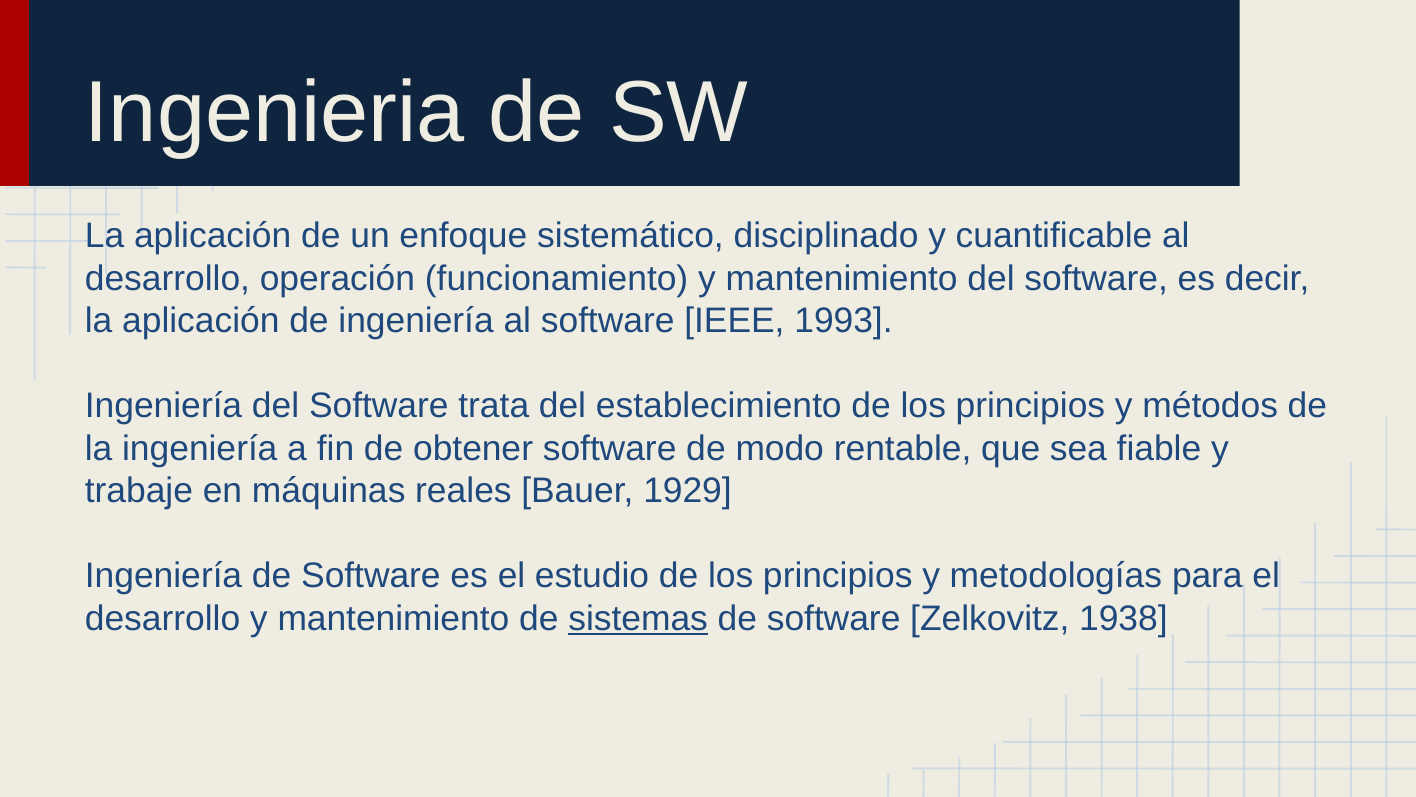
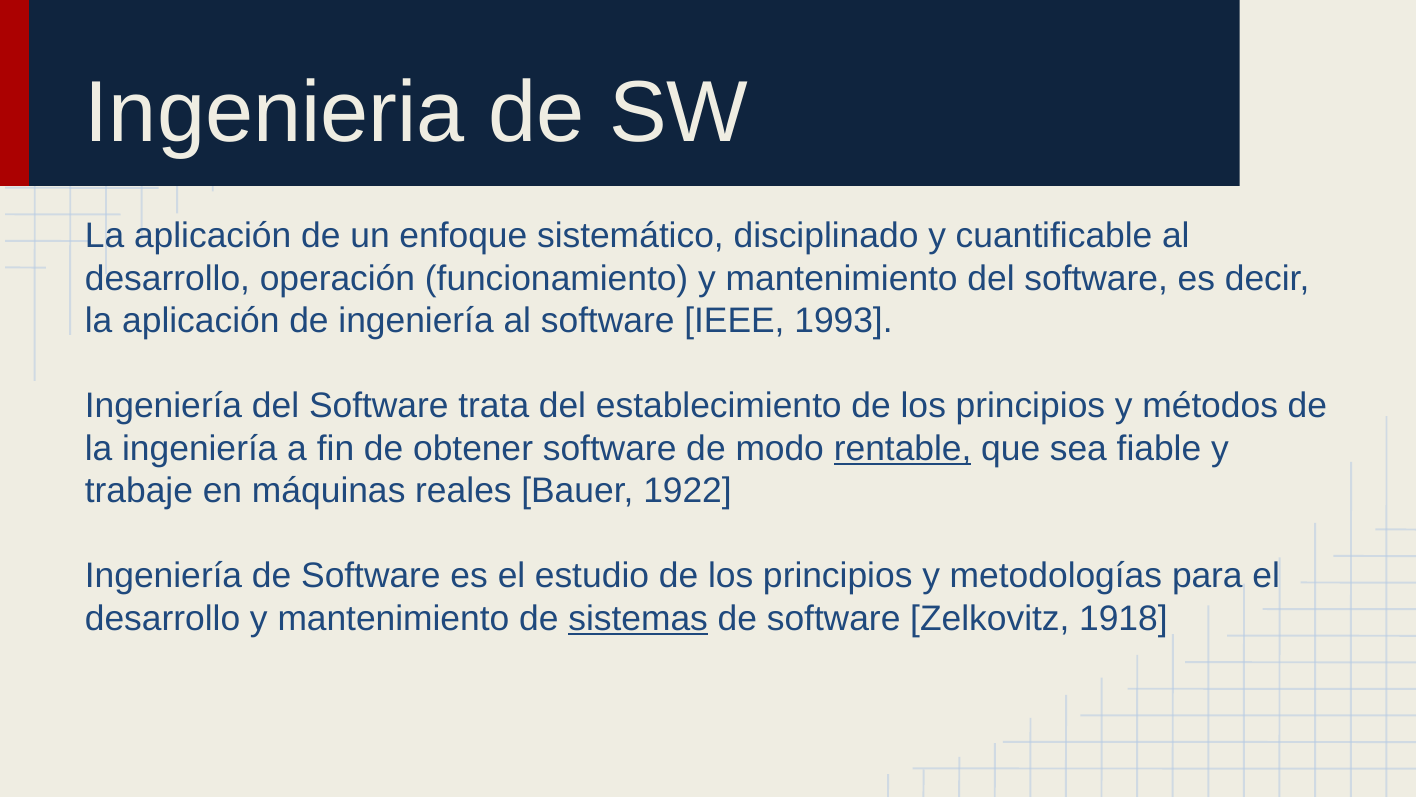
rentable underline: none -> present
1929: 1929 -> 1922
1938: 1938 -> 1918
